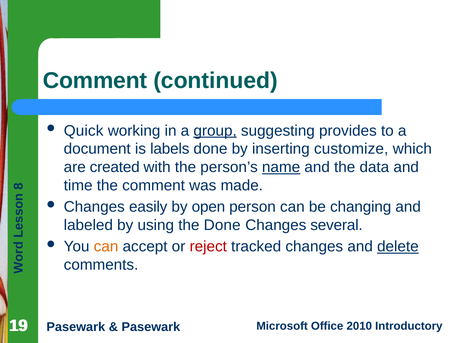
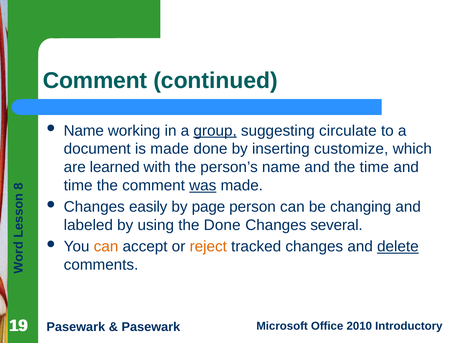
Quick at (84, 131): Quick -> Name
provides: provides -> circulate
is labels: labels -> made
created: created -> learned
name at (281, 167) underline: present -> none
the data: data -> time
was underline: none -> present
open: open -> page
reject colour: red -> orange
